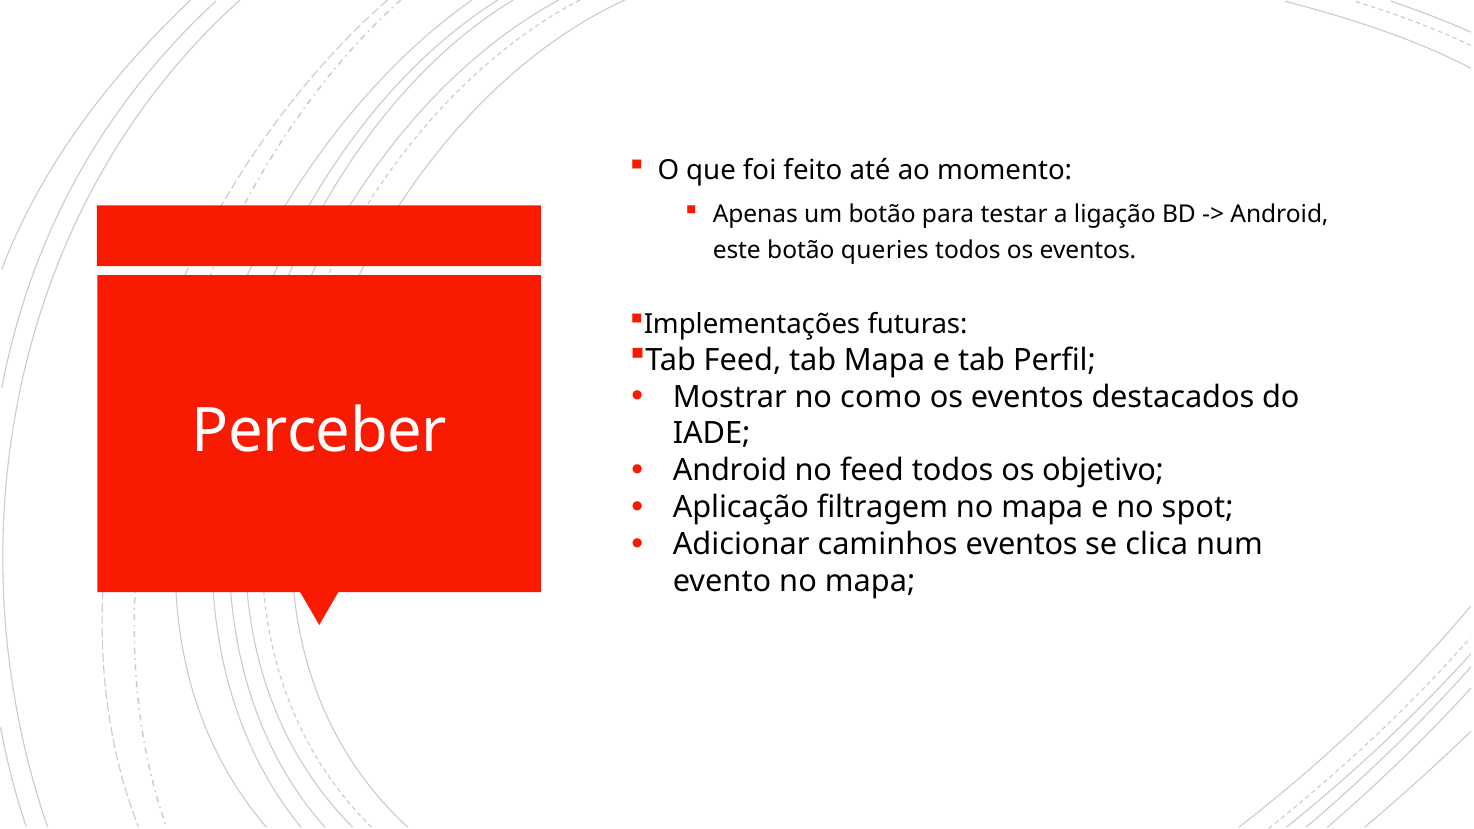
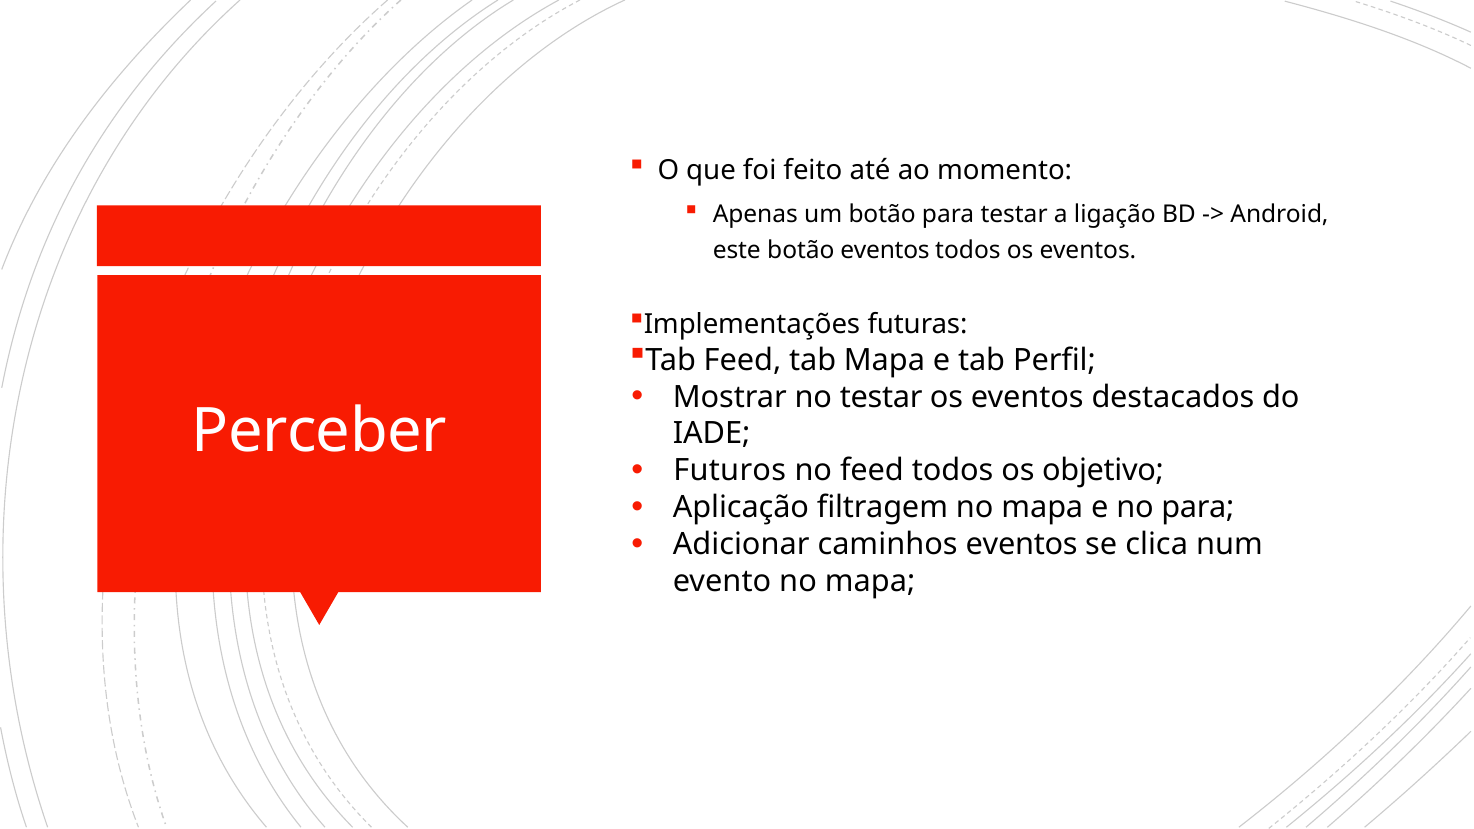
botão queries: queries -> eventos
no como: como -> testar
Android at (730, 471): Android -> Futuros
no spot: spot -> para
